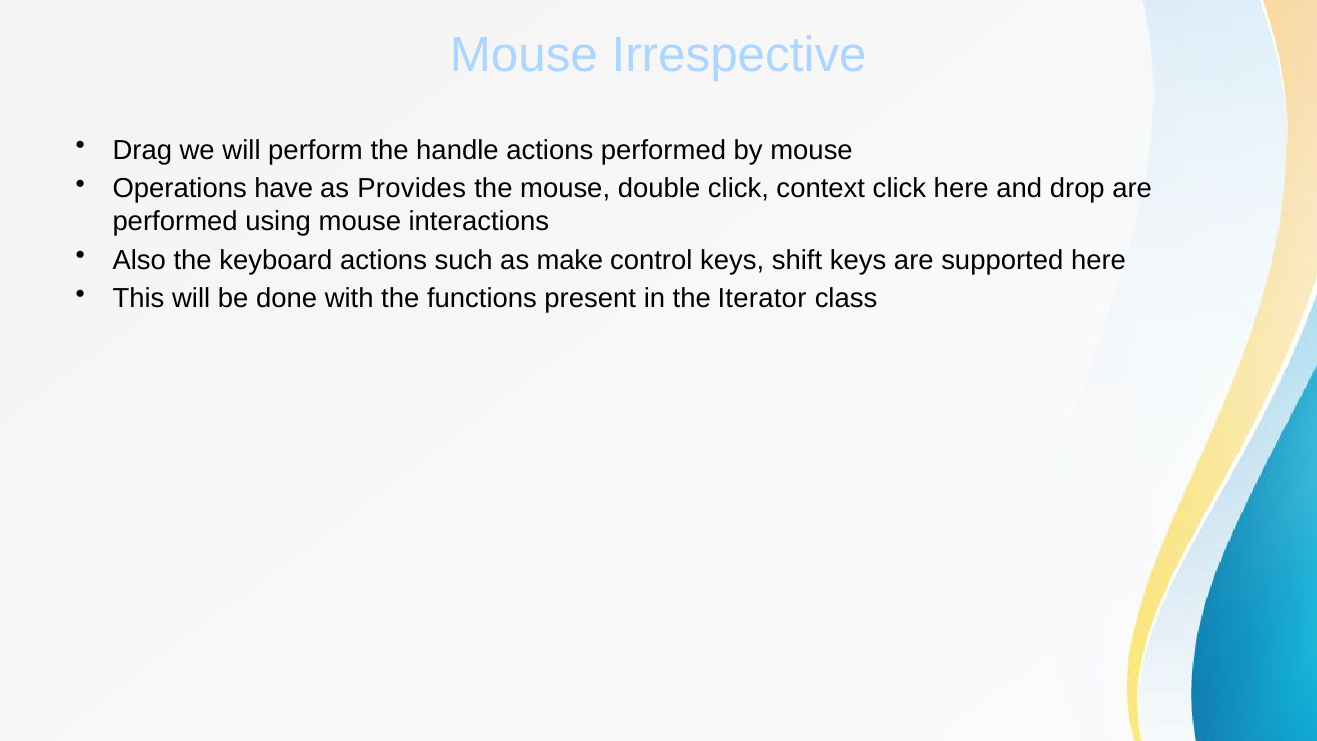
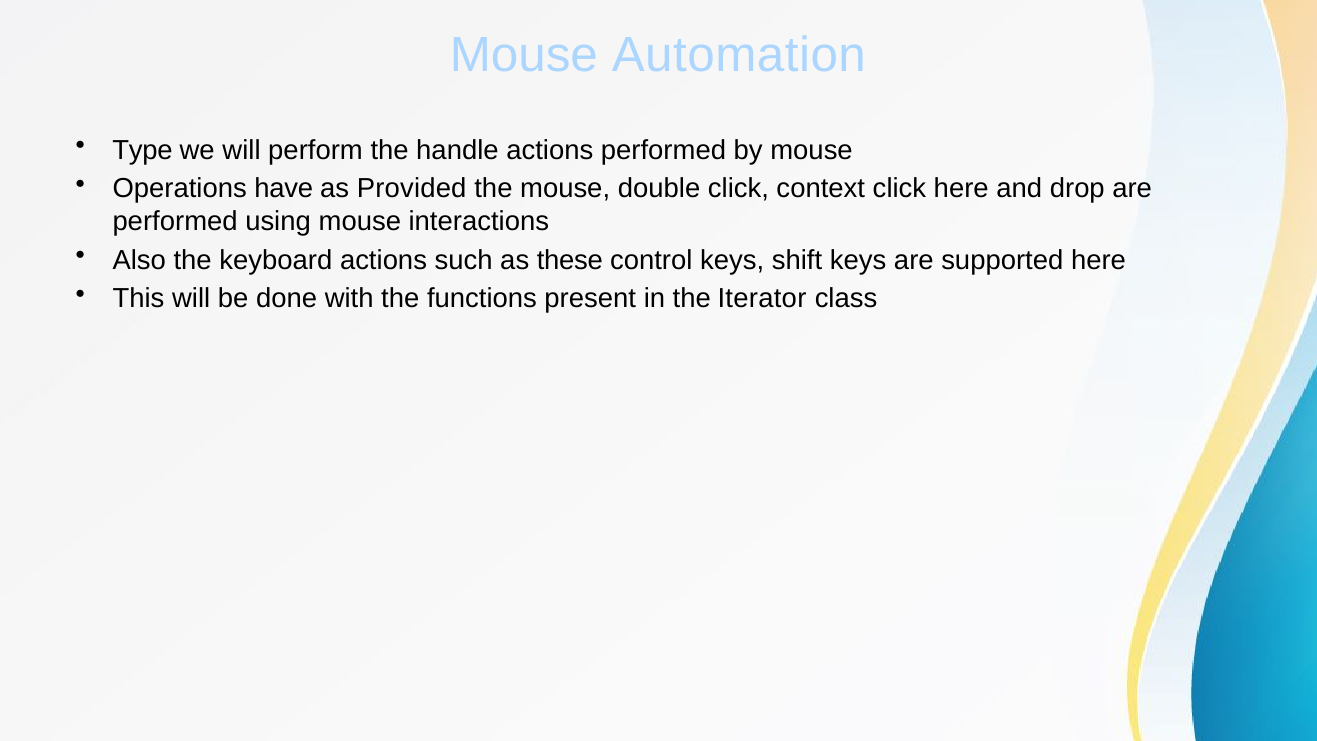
Irrespective: Irrespective -> Automation
Drag: Drag -> Type
Provides: Provides -> Provided
make: make -> these
